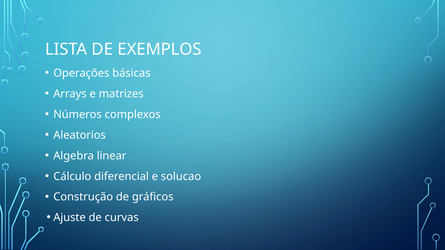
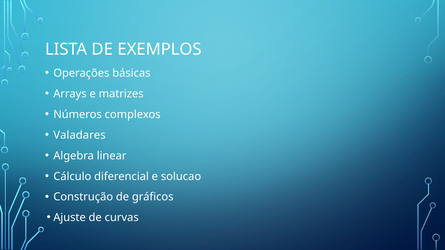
Aleatorios: Aleatorios -> Valadares
